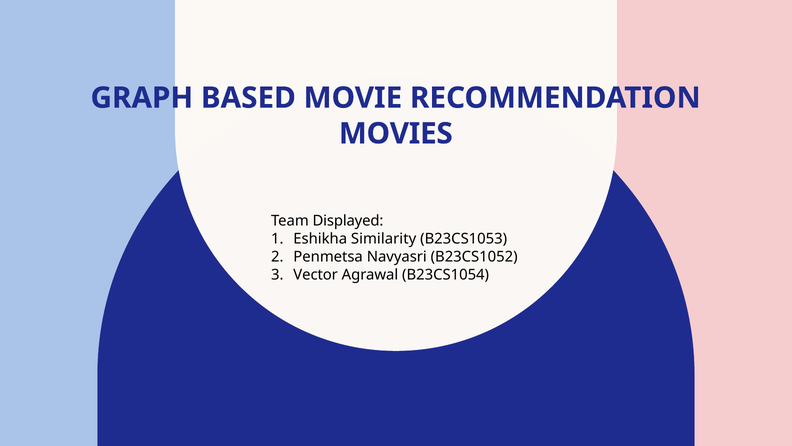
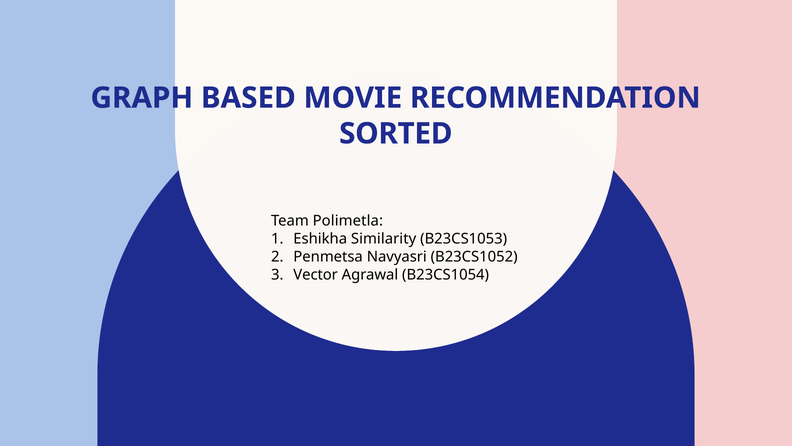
MOVIES: MOVIES -> SORTED
Displayed: Displayed -> Polimetla
